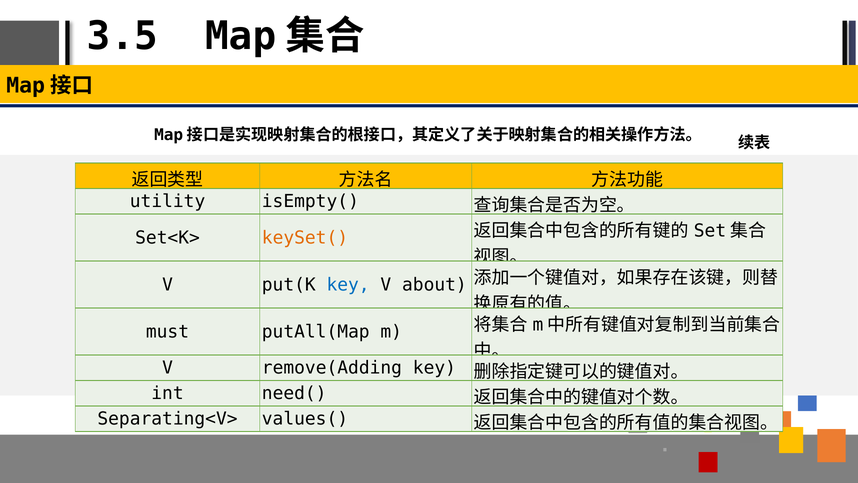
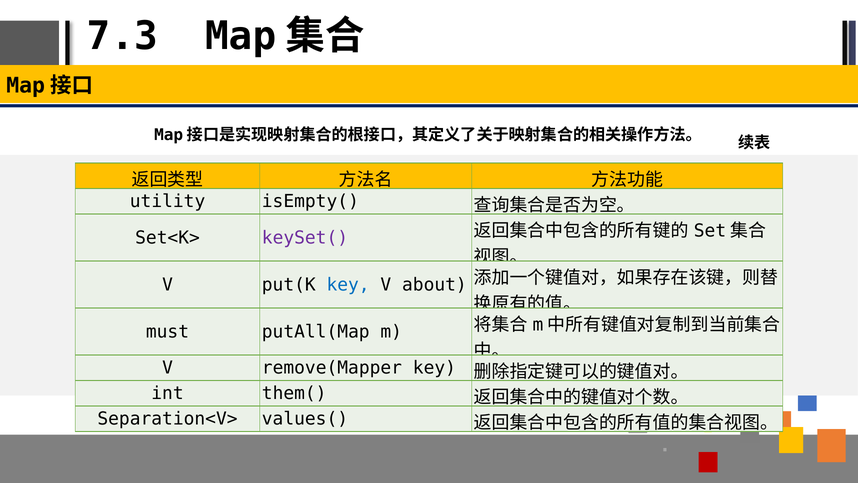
3.5: 3.5 -> 7.3
keySet( colour: orange -> purple
remove(Adding: remove(Adding -> remove(Mapper
need(: need( -> them(
Separating<V>: Separating<V> -> Separation<V>
